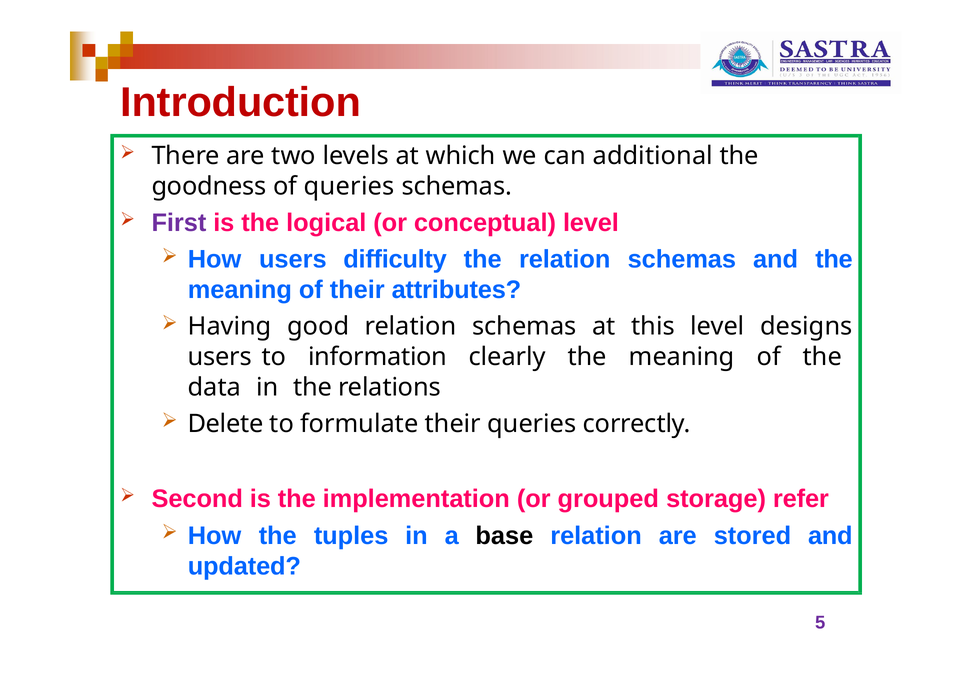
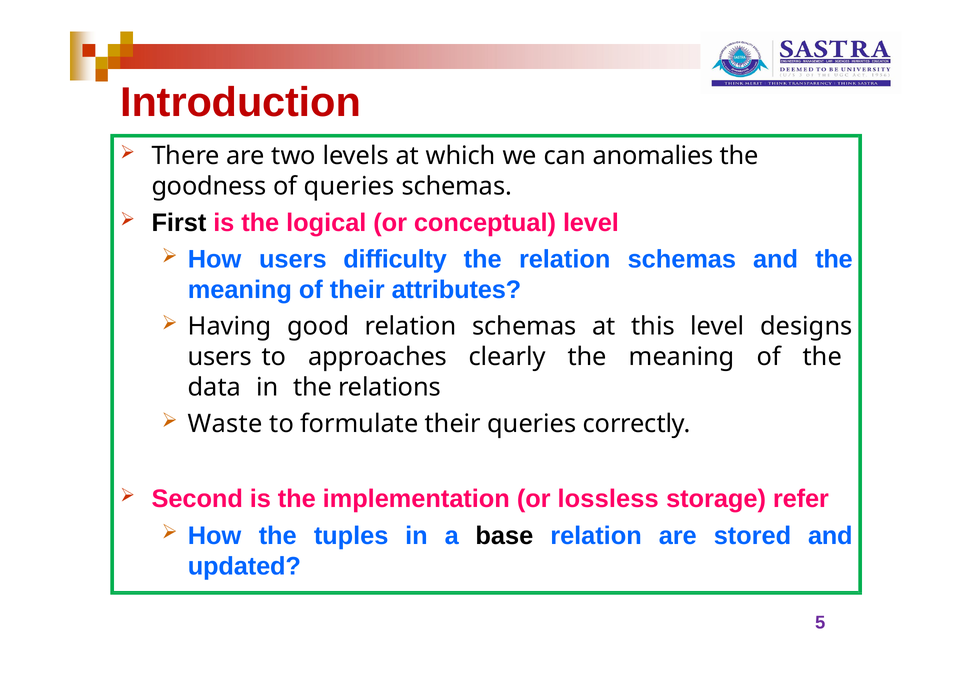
additional: additional -> anomalies
First colour: purple -> black
information: information -> approaches
Delete: Delete -> Waste
grouped: grouped -> lossless
